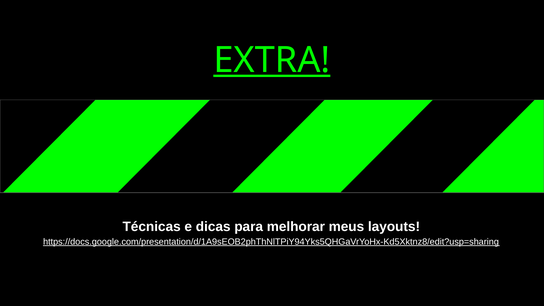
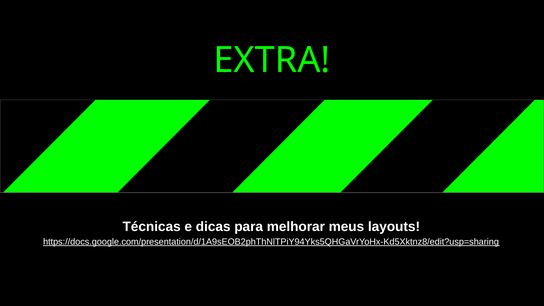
EXTRA underline: present -> none
